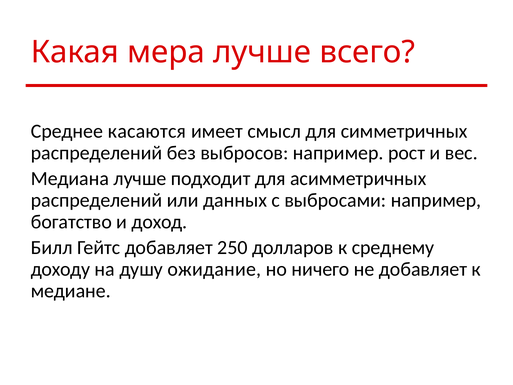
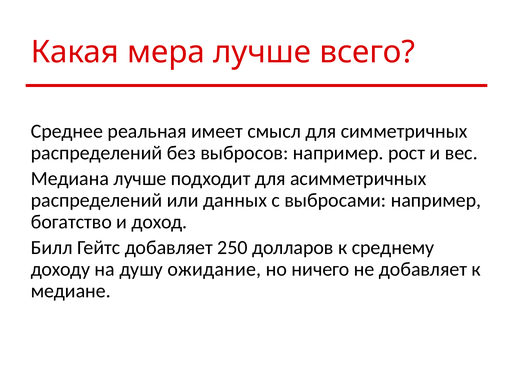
касаются: касаются -> реальная
